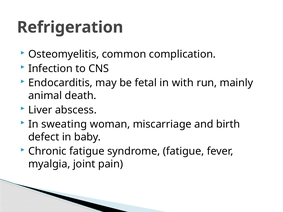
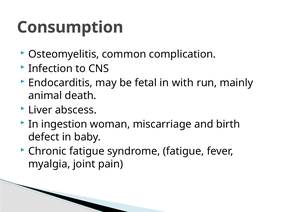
Refrigeration: Refrigeration -> Consumption
sweating: sweating -> ingestion
